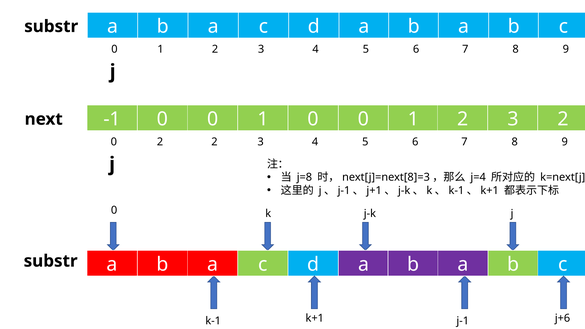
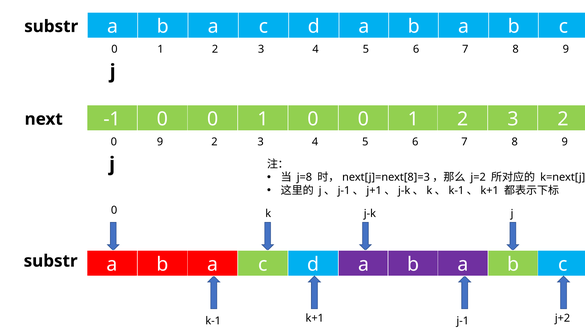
0 2: 2 -> 9
j=4: j=4 -> j=2
j+6: j+6 -> j+2
